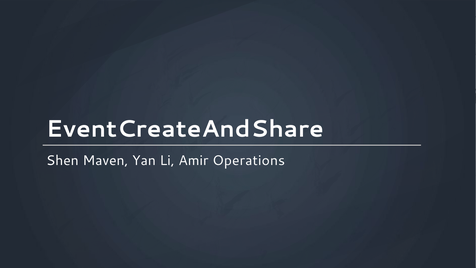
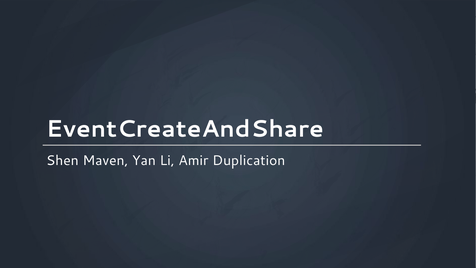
Operations: Operations -> Duplication
